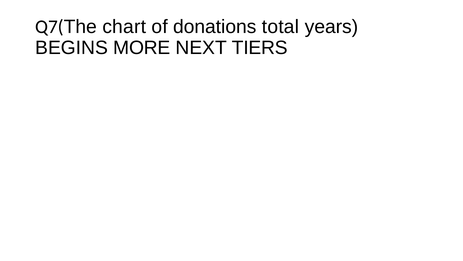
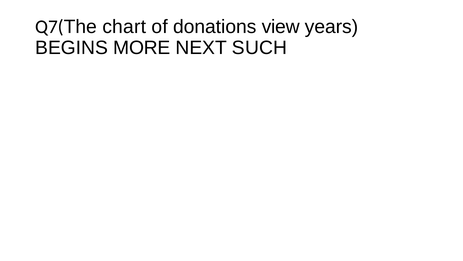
total: total -> view
TIERS: TIERS -> SUCH
